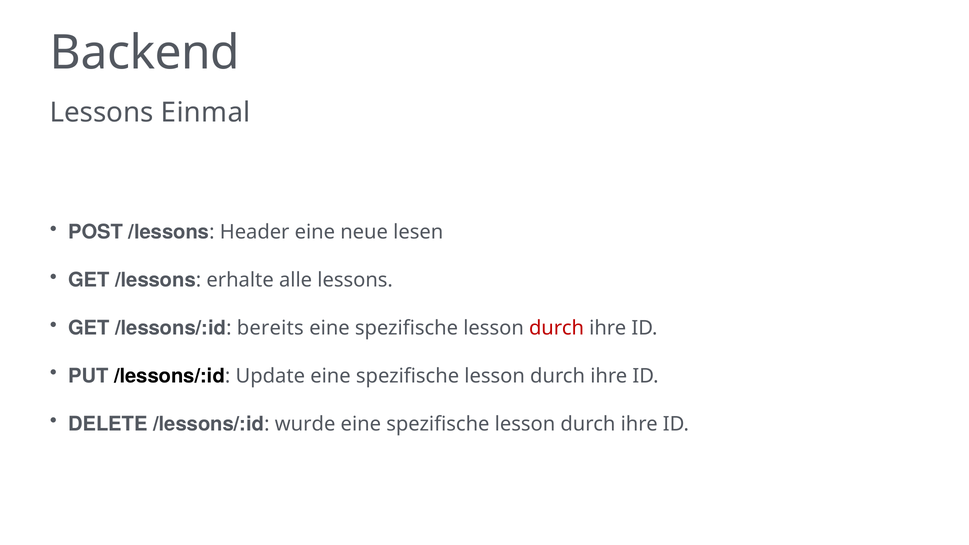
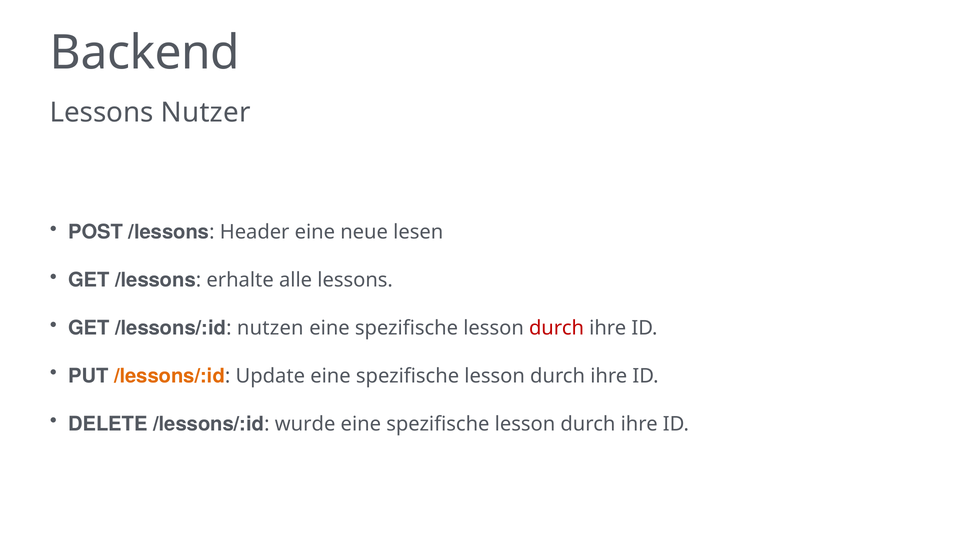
Einmal: Einmal -> Nutzer
bereits: bereits -> nutzen
/lessons/:id at (169, 376) colour: black -> orange
